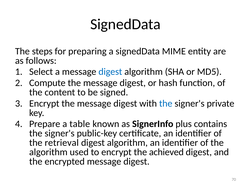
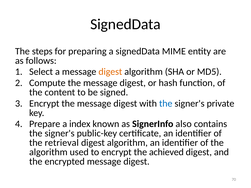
digest at (110, 72) colour: blue -> orange
table: table -> index
plus: plus -> also
